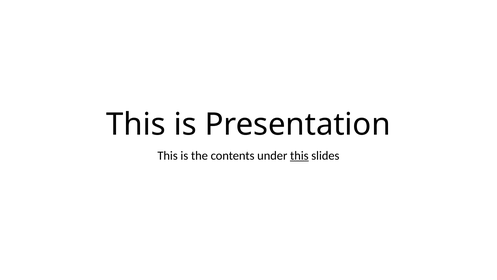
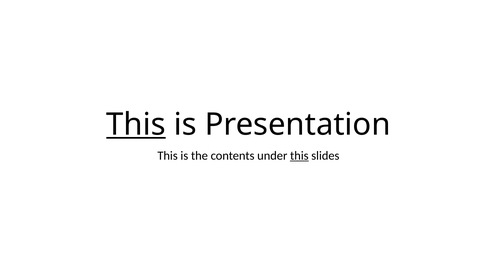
This at (136, 124) underline: none -> present
